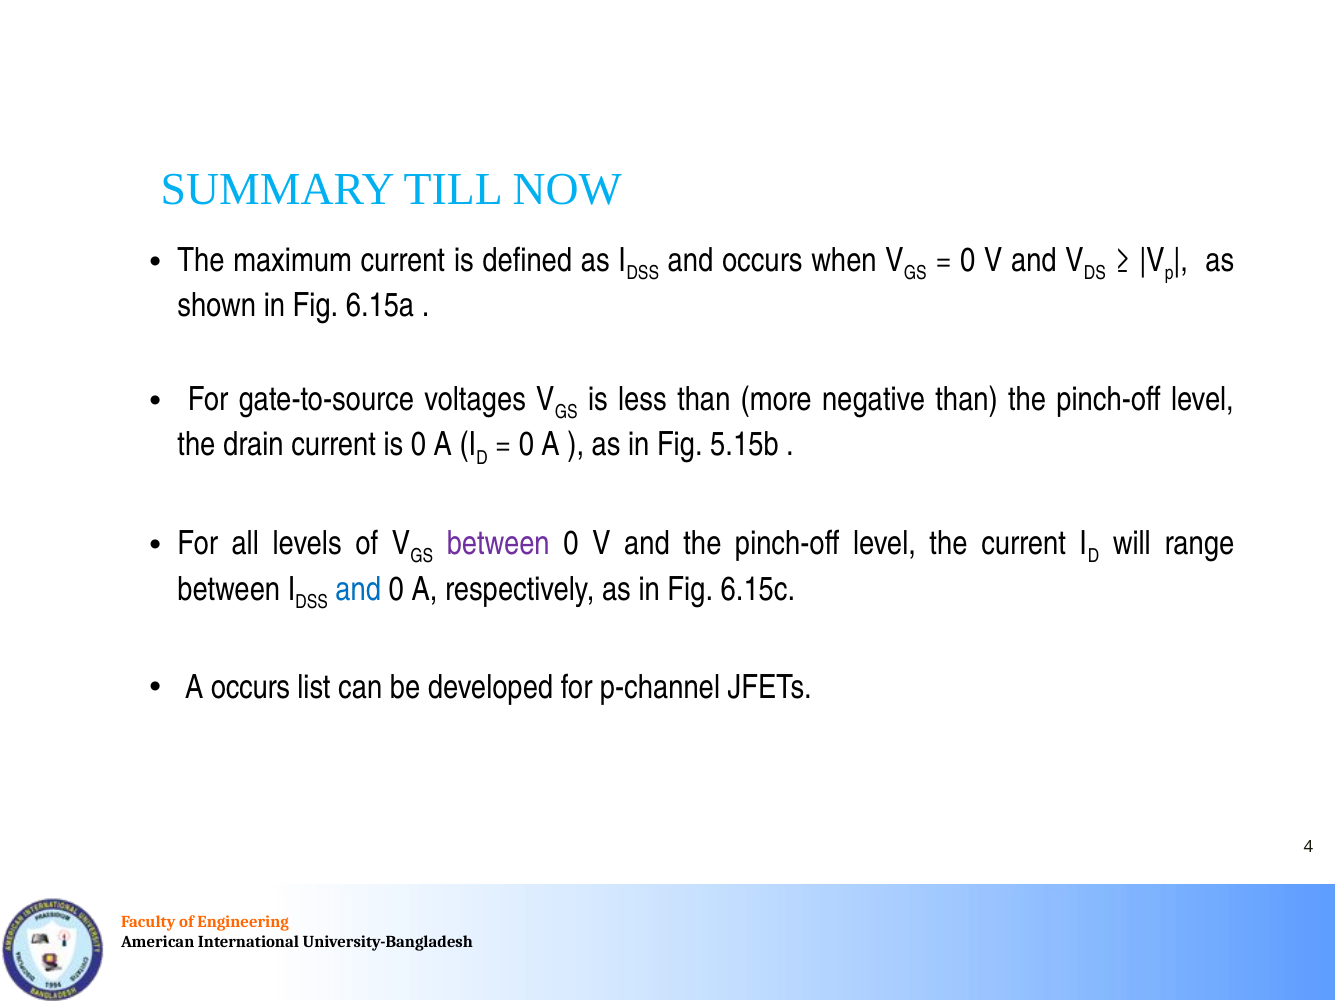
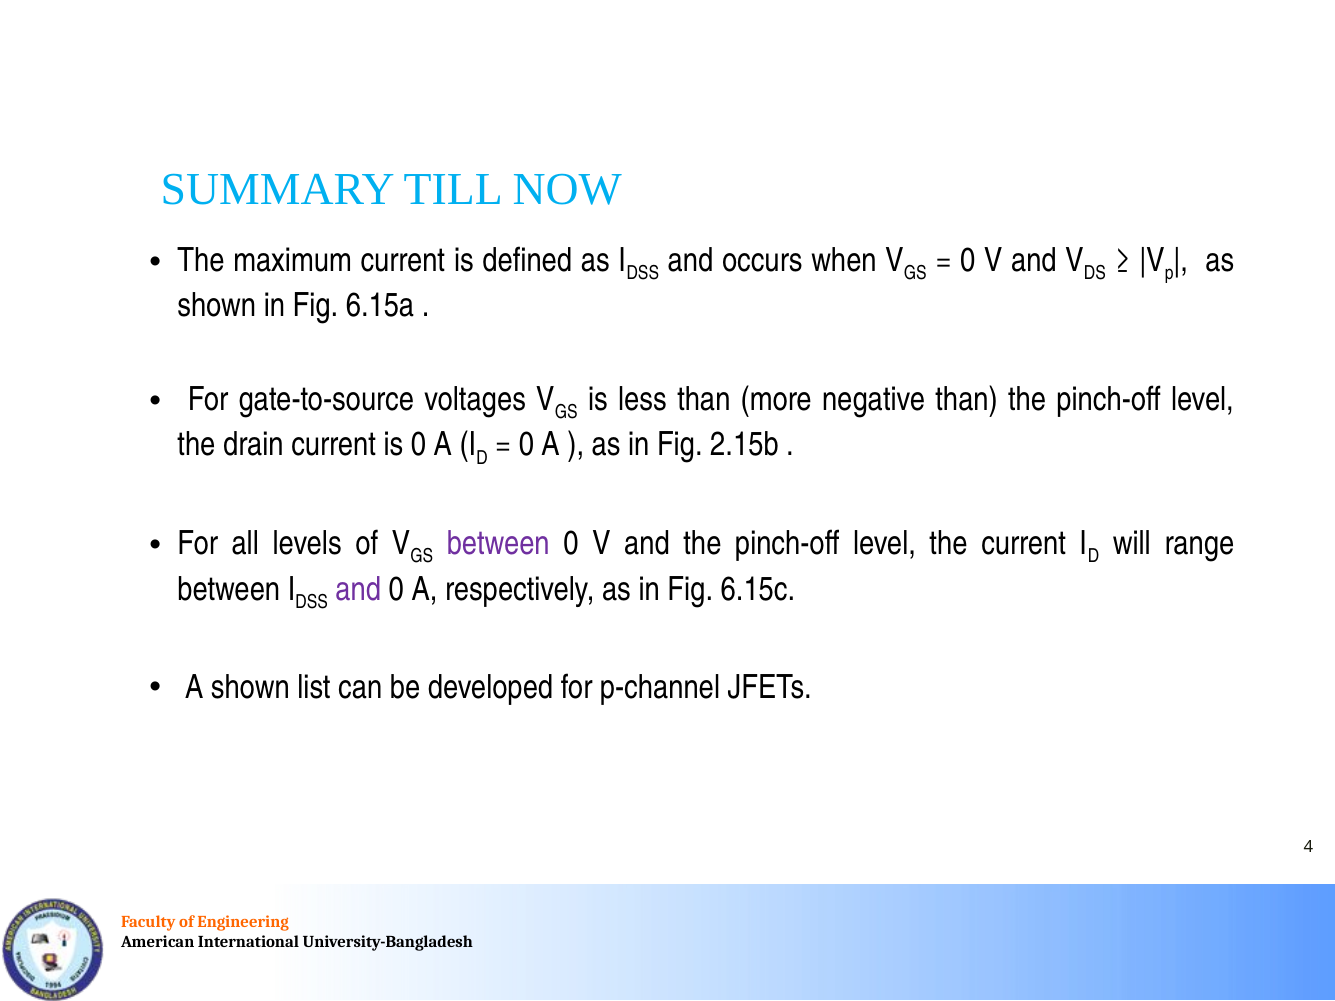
5.15b: 5.15b -> 2.15b
and at (358, 589) colour: blue -> purple
A occurs: occurs -> shown
